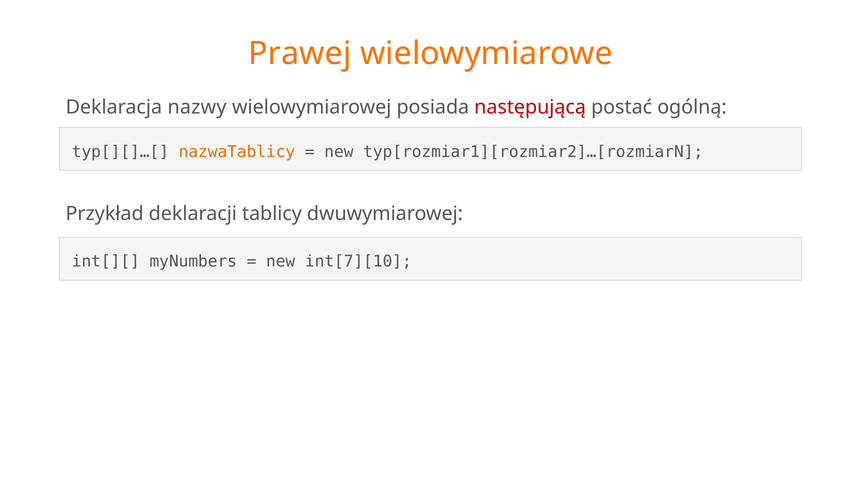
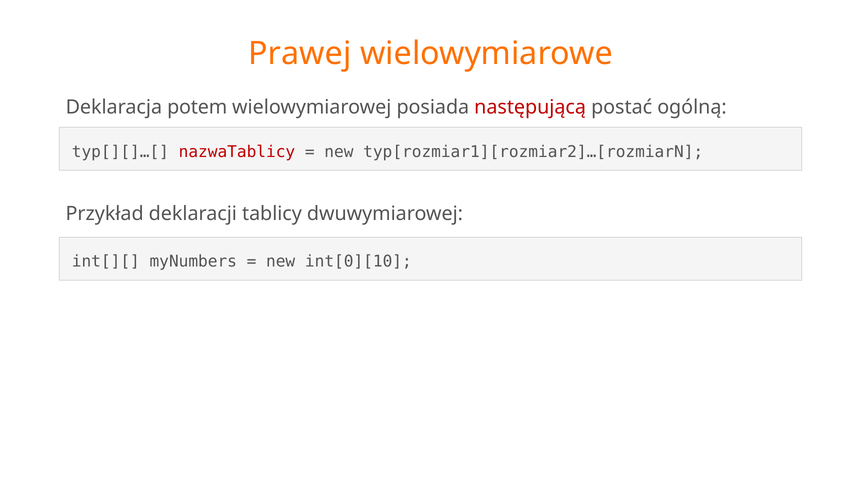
nazwy: nazwy -> potem
nazwaTablicy colour: orange -> red
int[7][10: int[7][10 -> int[0][10
